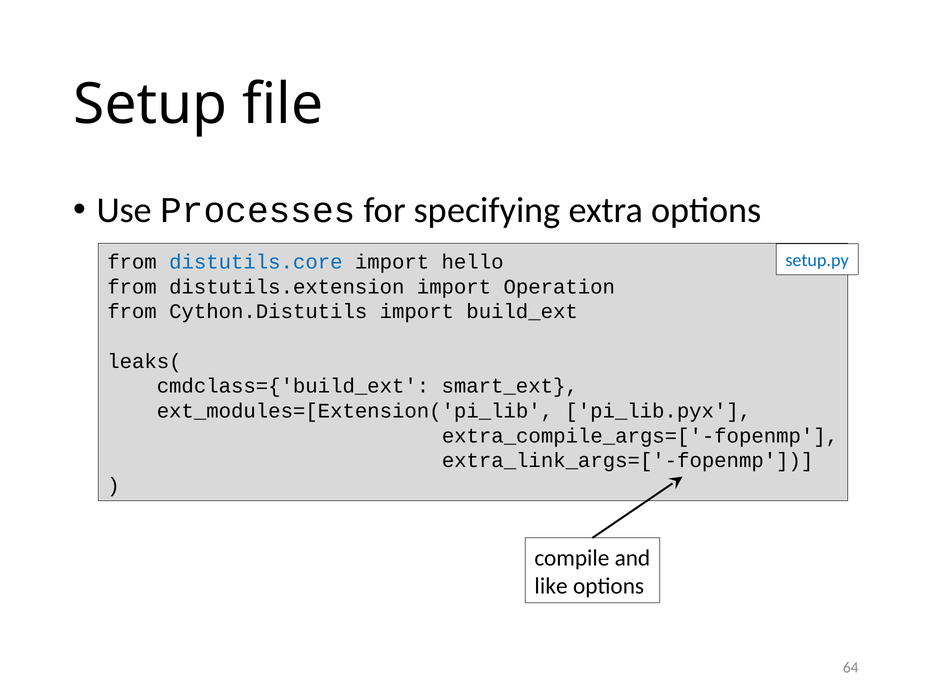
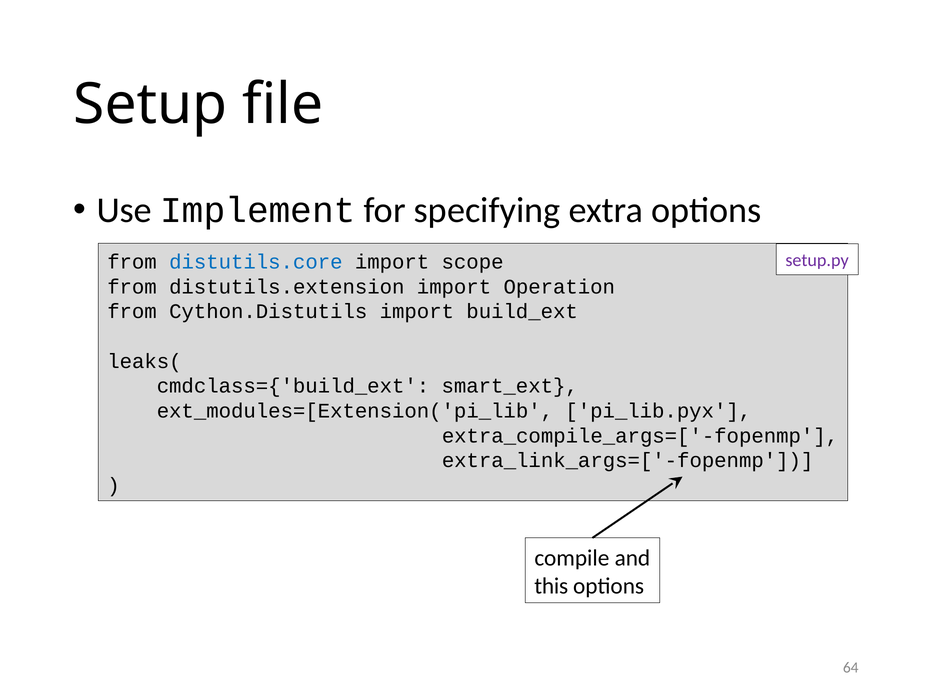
Processes: Processes -> Implement
setup.py colour: blue -> purple
hello: hello -> scope
like: like -> this
